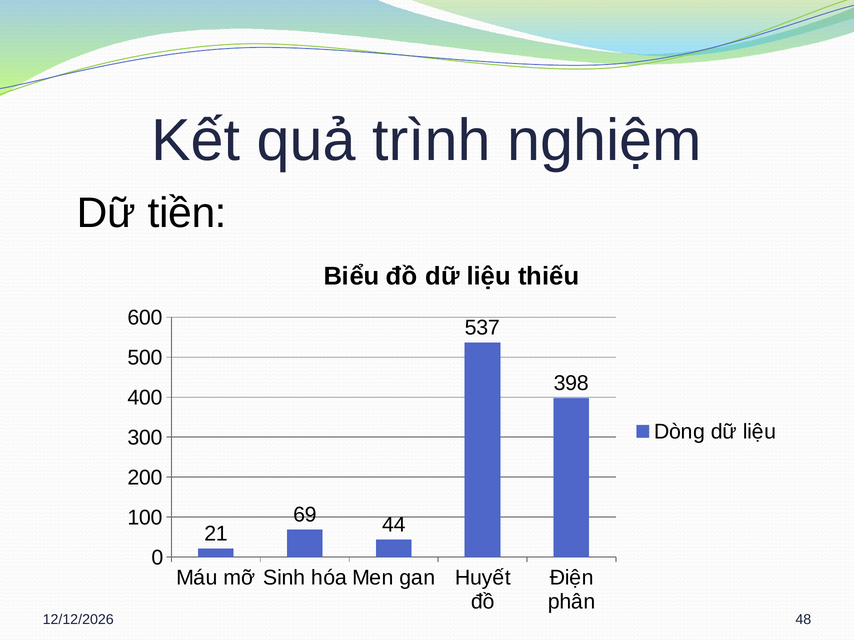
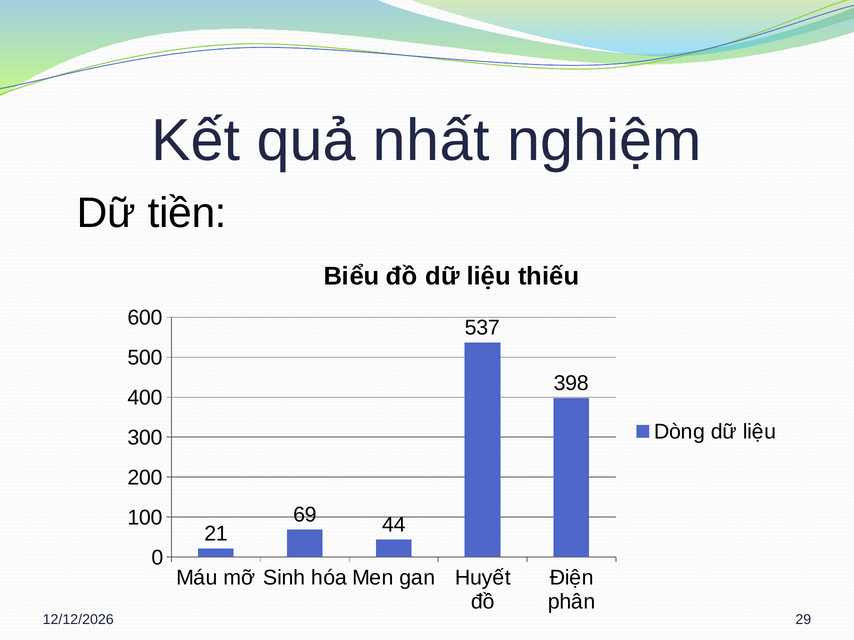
trình: trình -> nhất
48: 48 -> 29
